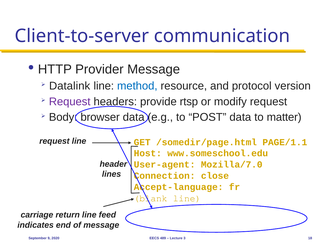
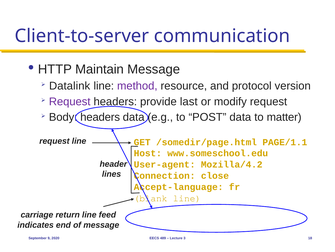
Provider: Provider -> Maintain
method colour: blue -> purple
rtsp: rtsp -> last
Body browser: browser -> headers
Mozilla/7.0: Mozilla/7.0 -> Mozilla/4.2
